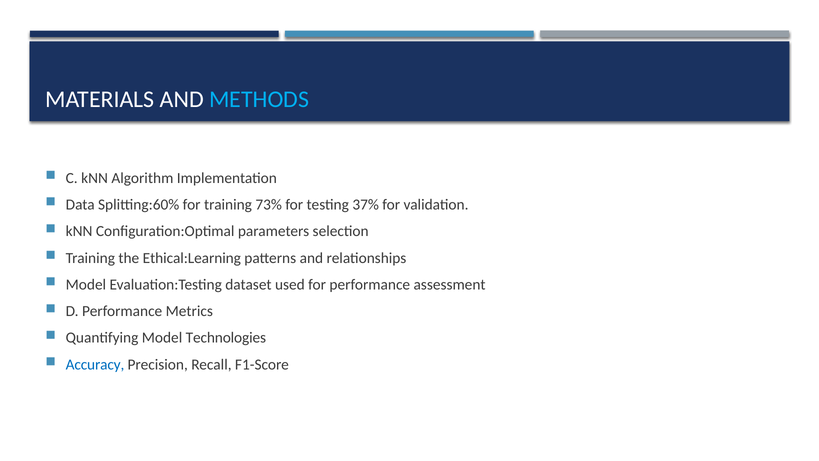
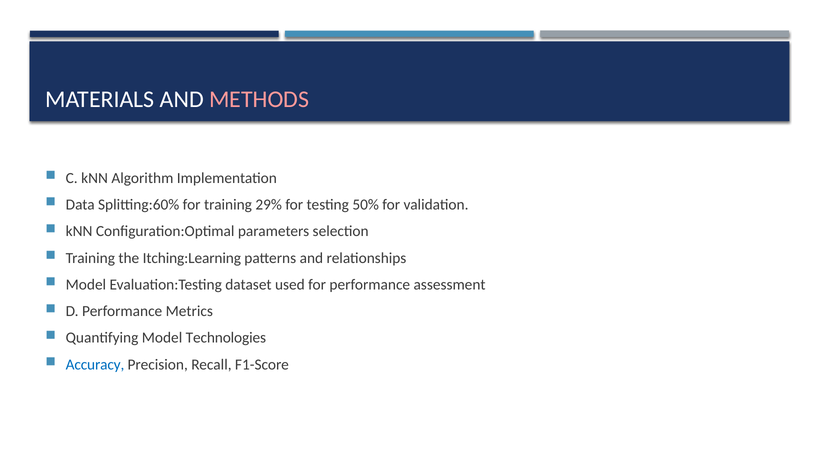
METHODS colour: light blue -> pink
73%: 73% -> 29%
37%: 37% -> 50%
Ethical:Learning: Ethical:Learning -> Itching:Learning
